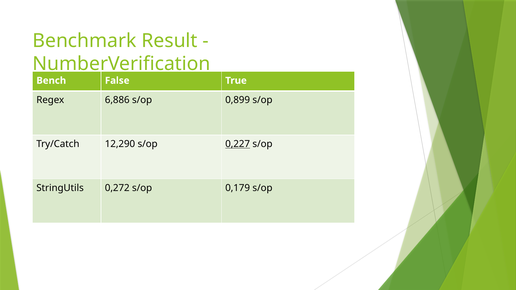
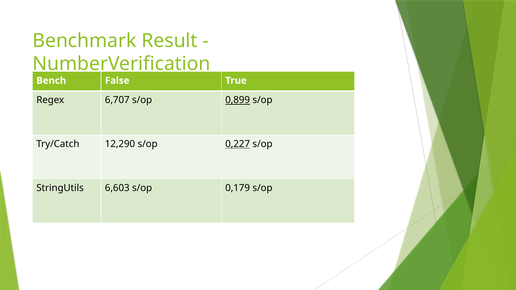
6,886: 6,886 -> 6,707
0,899 underline: none -> present
0,272: 0,272 -> 6,603
